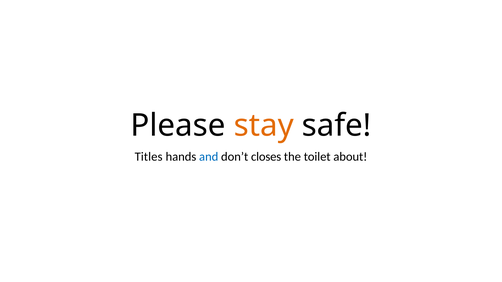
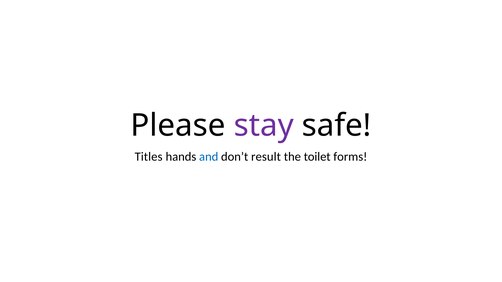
stay colour: orange -> purple
closes: closes -> result
about: about -> forms
